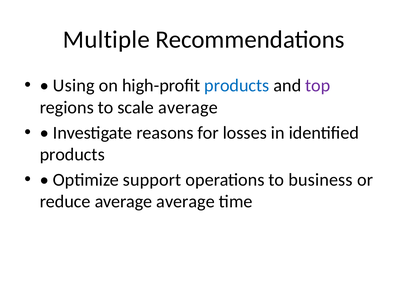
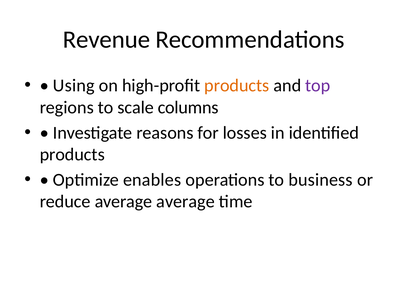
Multiple: Multiple -> Revenue
products at (237, 86) colour: blue -> orange
scale average: average -> columns
support: support -> enables
